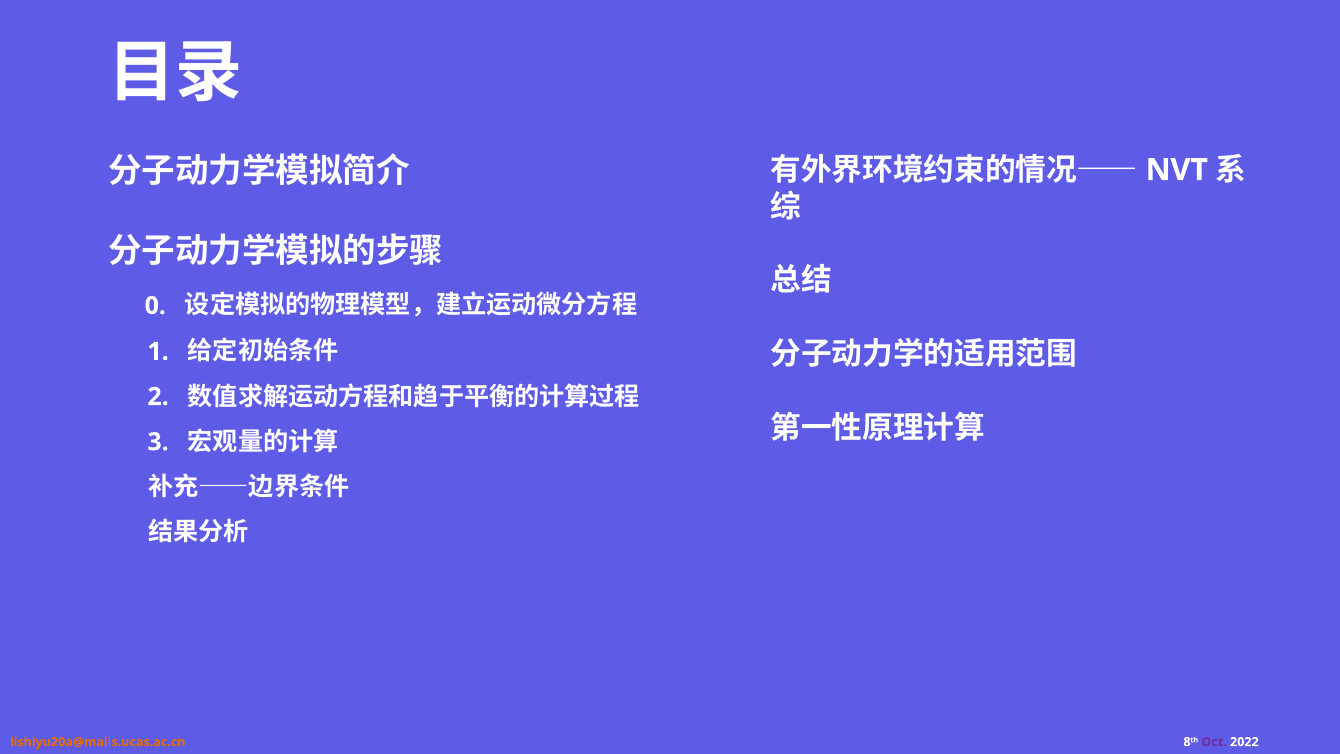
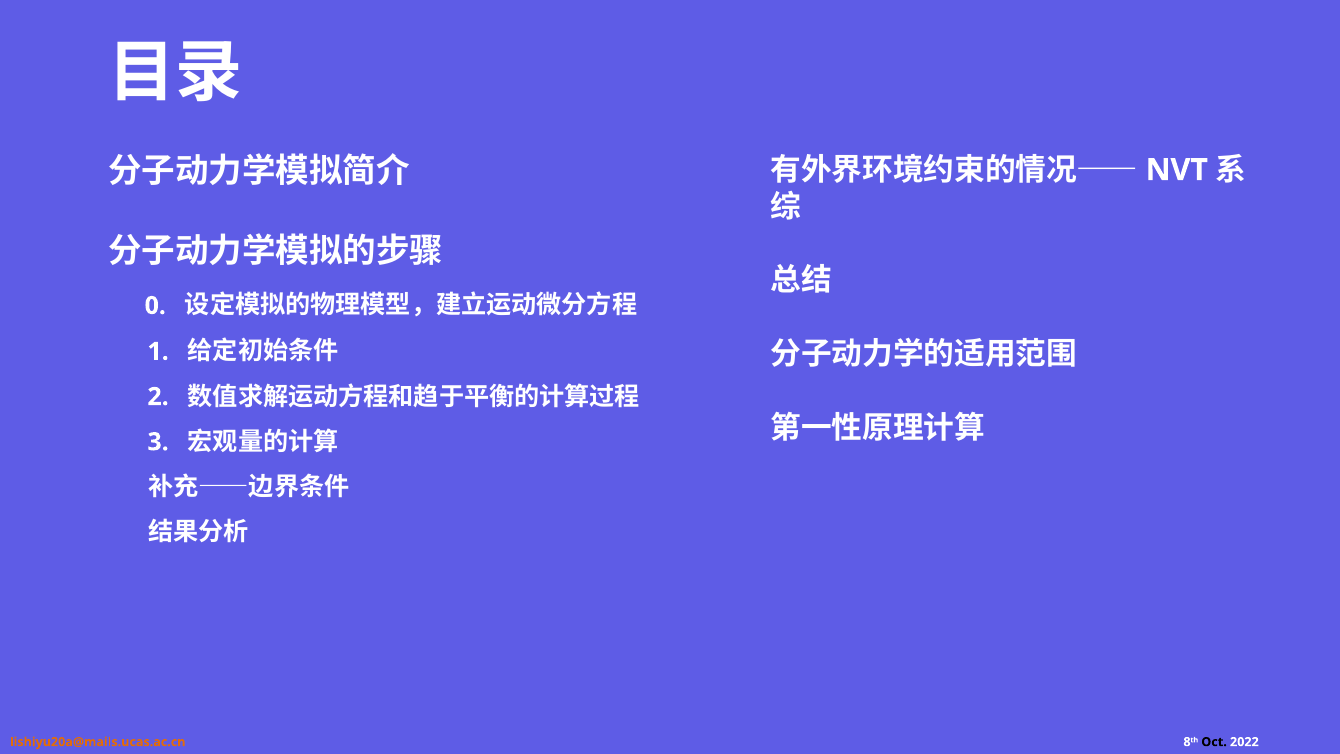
Oct colour: purple -> black
